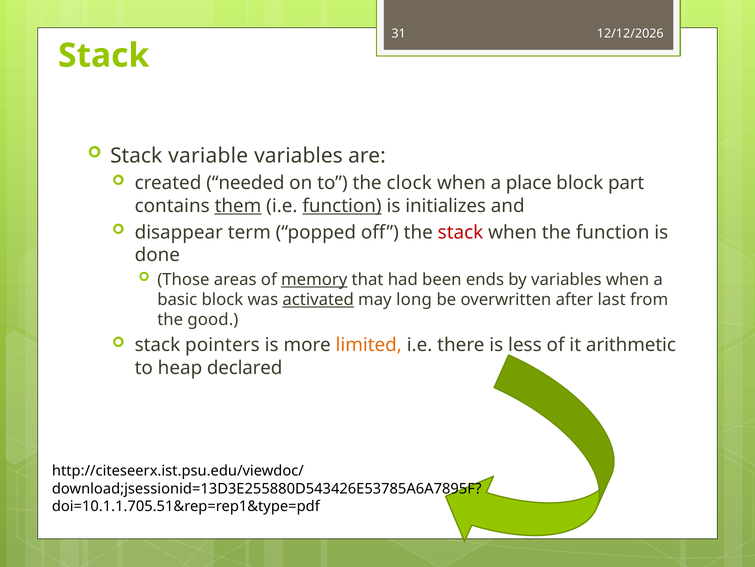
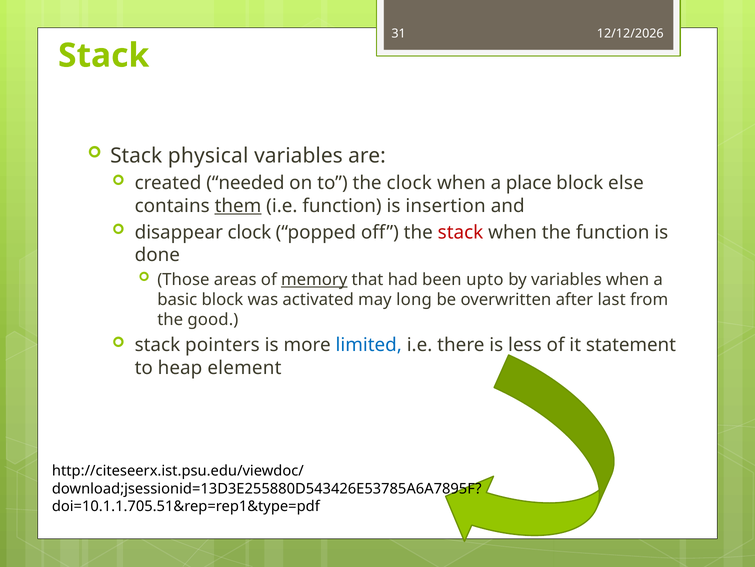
variable: variable -> physical
part: part -> else
function at (342, 206) underline: present -> none
initializes: initializes -> insertion
disappear term: term -> clock
ends: ends -> upto
activated underline: present -> none
limited colour: orange -> blue
arithmetic: arithmetic -> statement
declared: declared -> element
